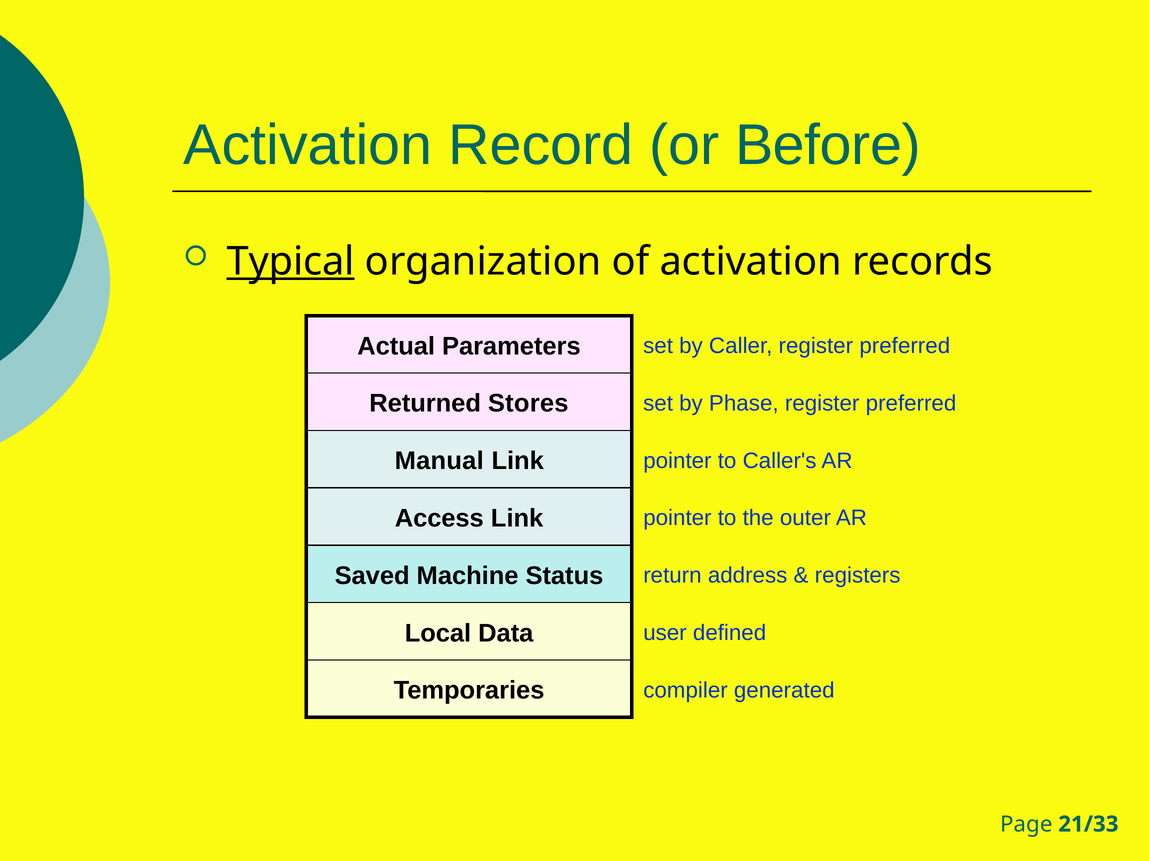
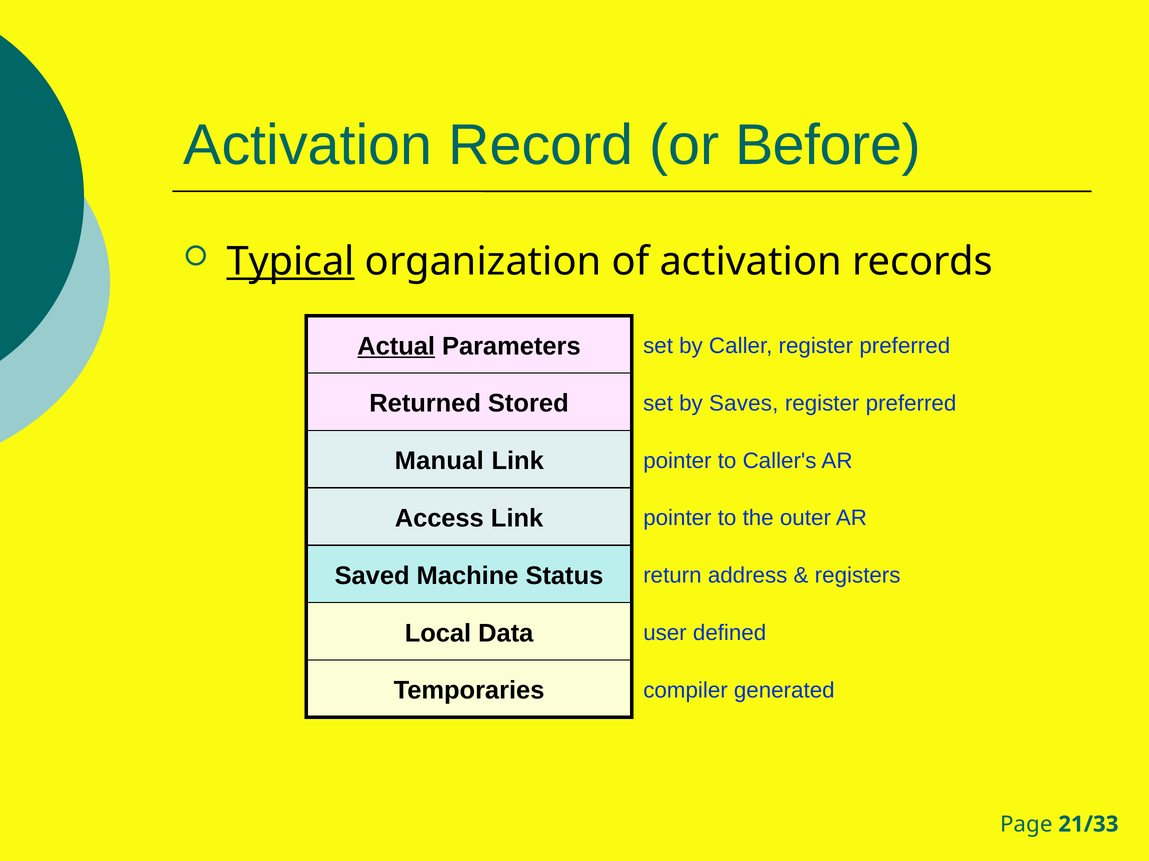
Actual underline: none -> present
Stores: Stores -> Stored
Phase: Phase -> Saves
